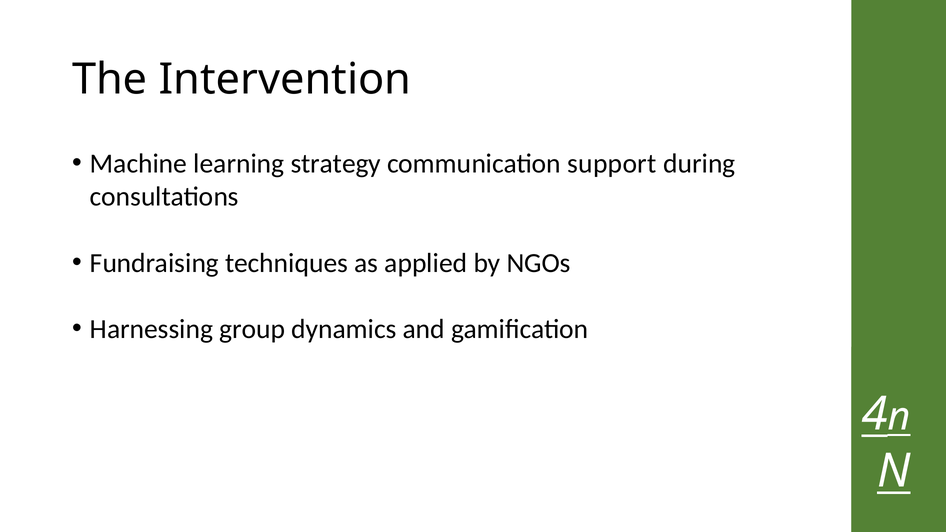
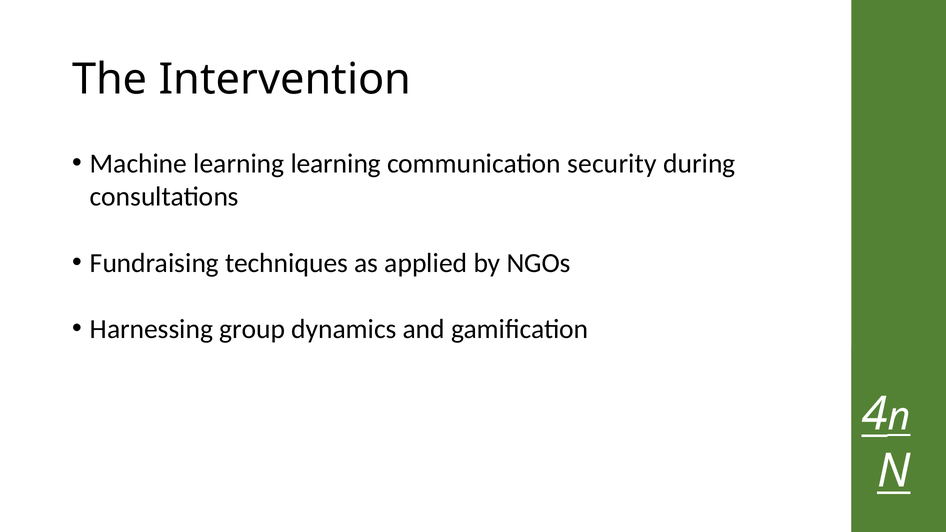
learning strategy: strategy -> learning
support: support -> security
